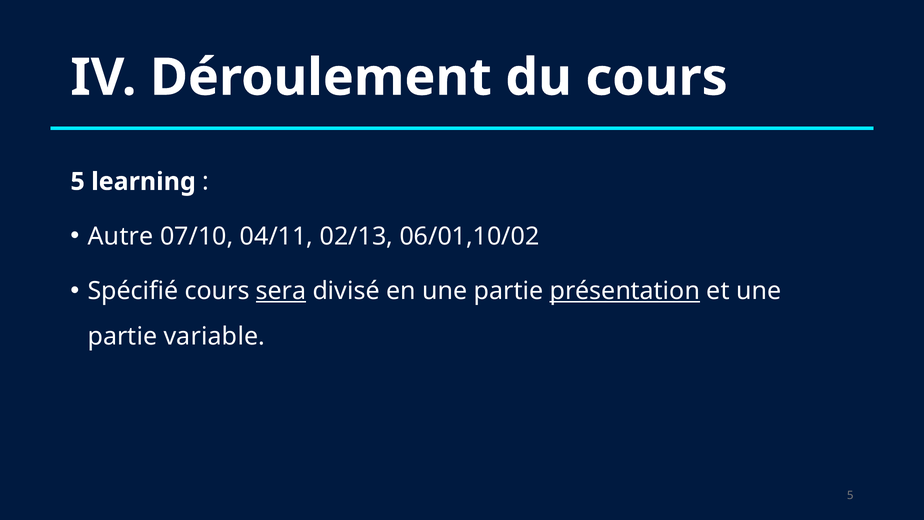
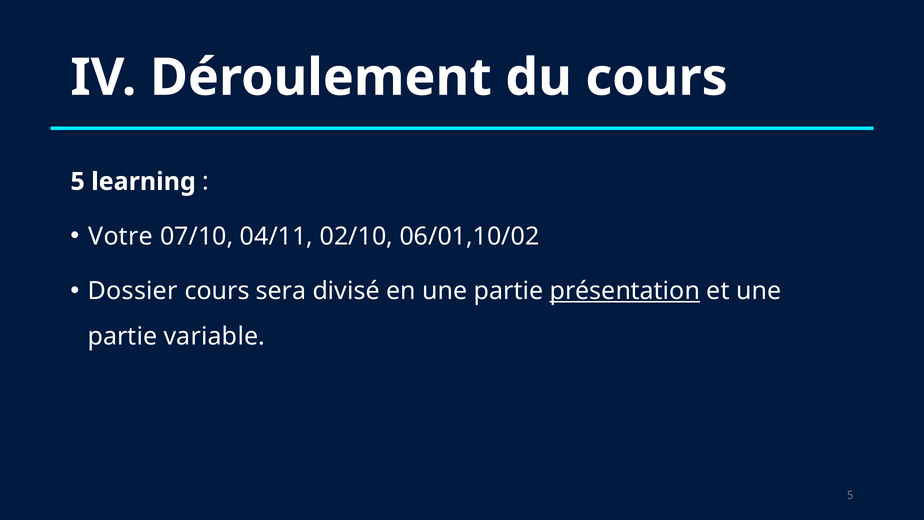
Autre: Autre -> Votre
02/13: 02/13 -> 02/10
Spécifié: Spécifié -> Dossier
sera underline: present -> none
